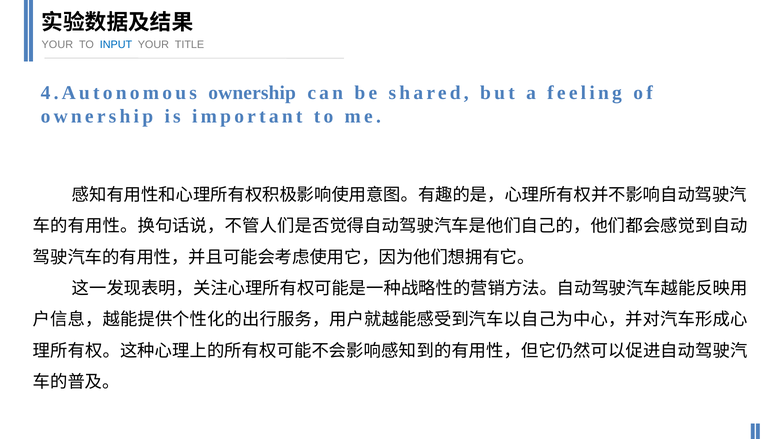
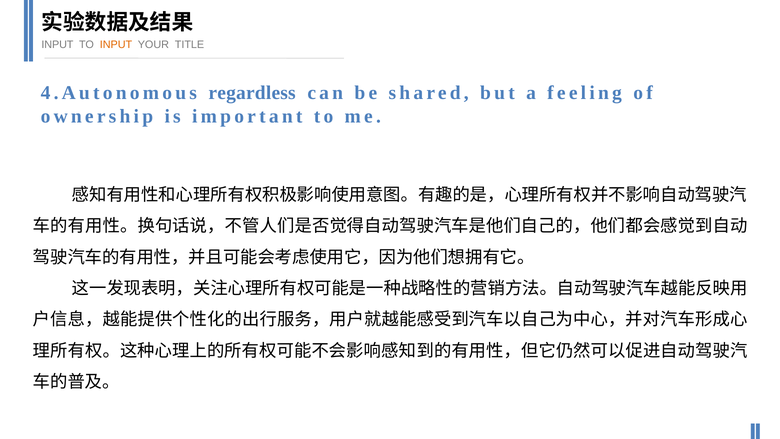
YOUR at (57, 45): YOUR -> INPUT
INPUT at (116, 45) colour: blue -> orange
4.Autonomous ownership: ownership -> regardless
